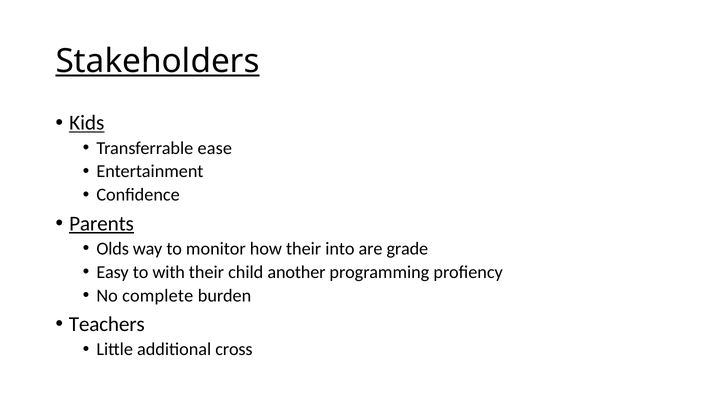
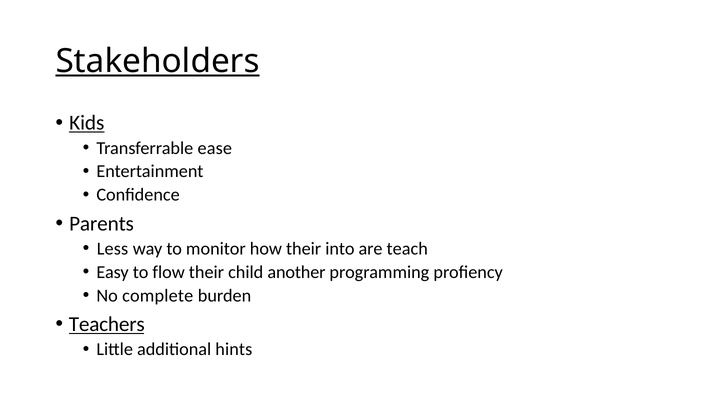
Parents underline: present -> none
Olds: Olds -> Less
grade: grade -> teach
with: with -> flow
Teachers underline: none -> present
cross: cross -> hints
